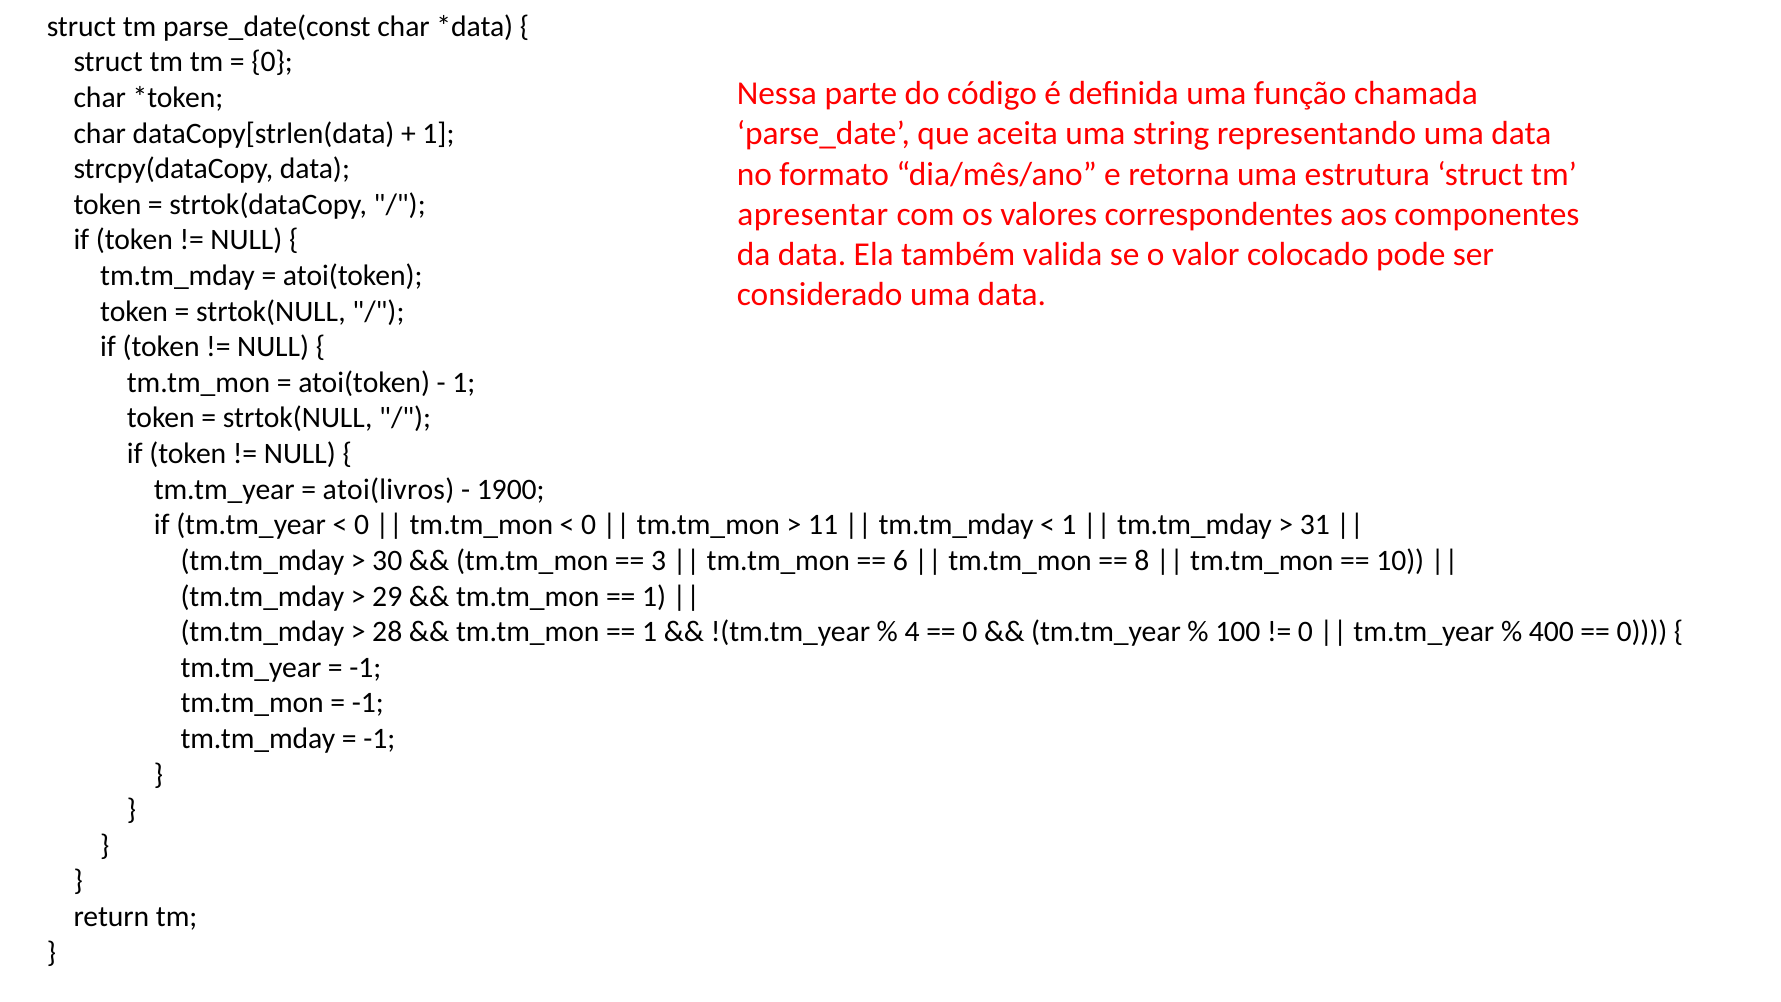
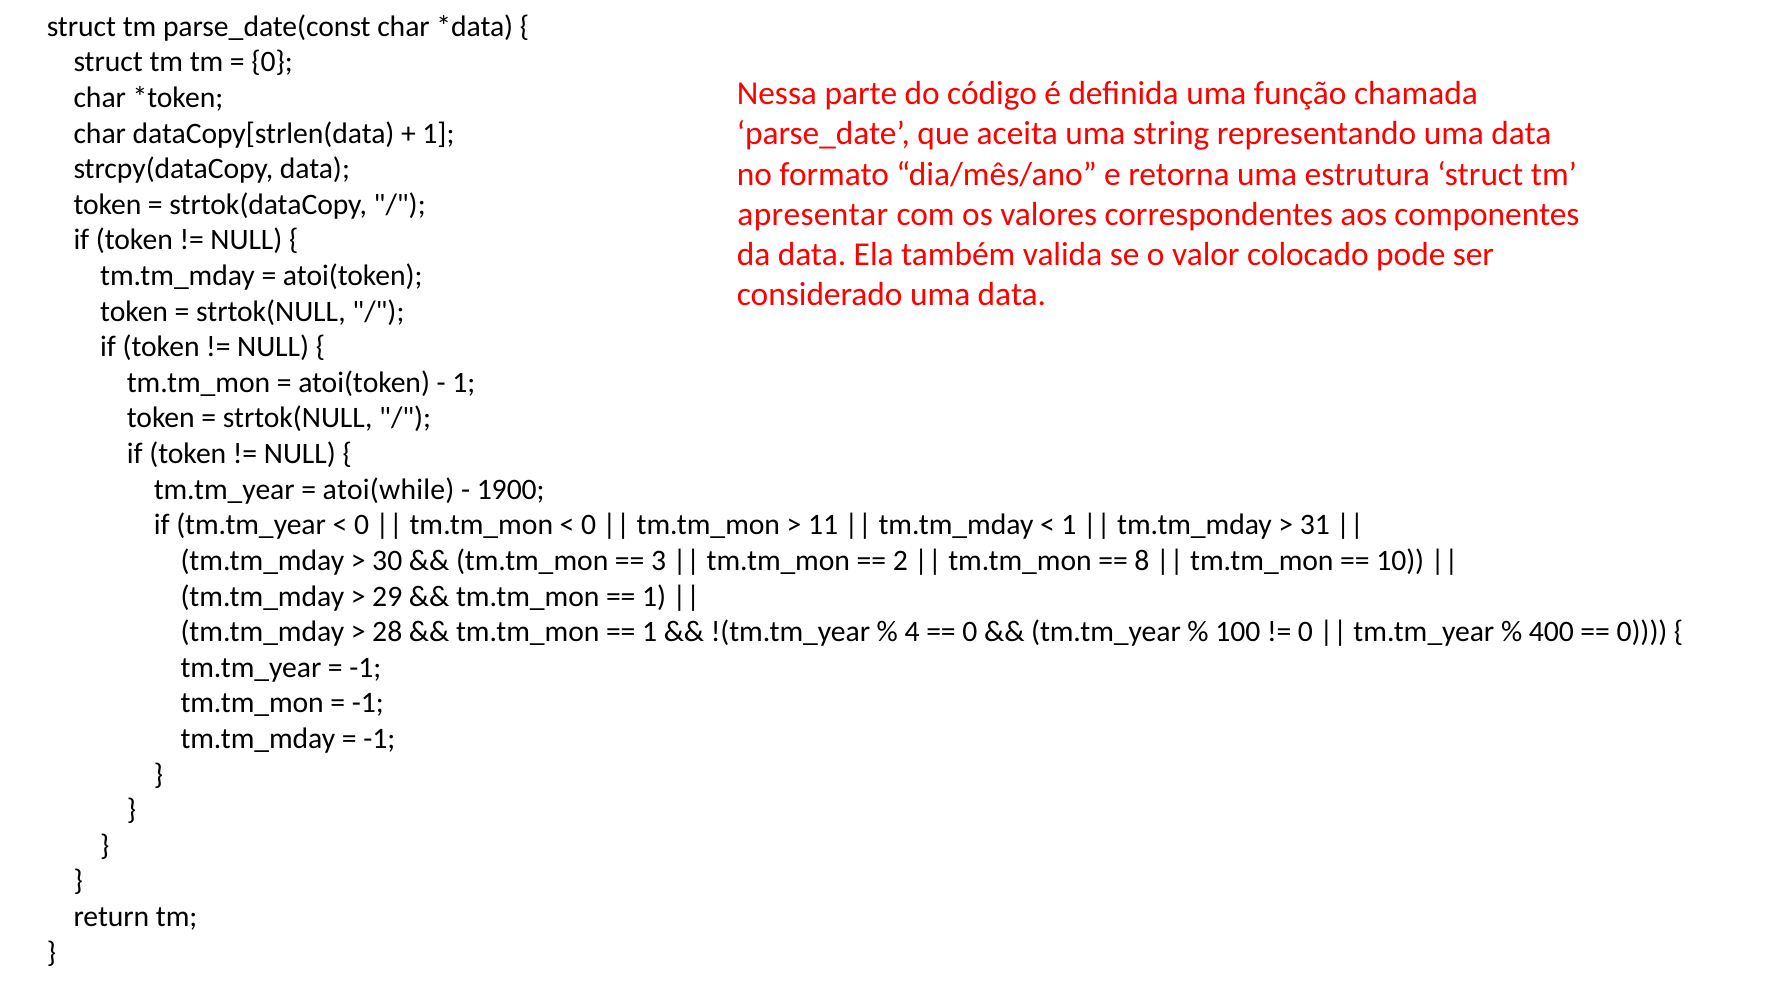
atoi(livros: atoi(livros -> atoi(while
6: 6 -> 2
